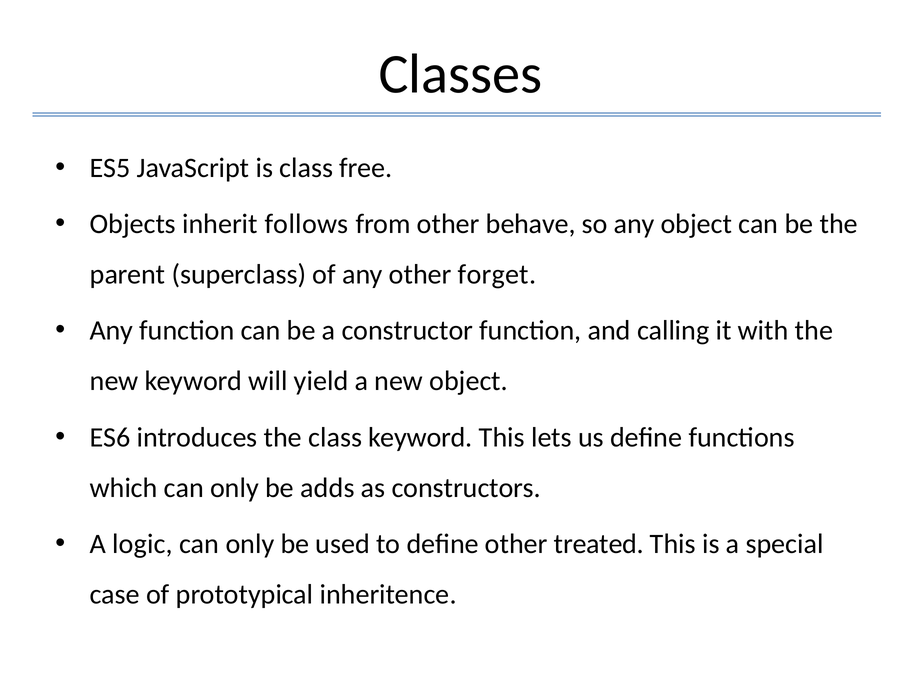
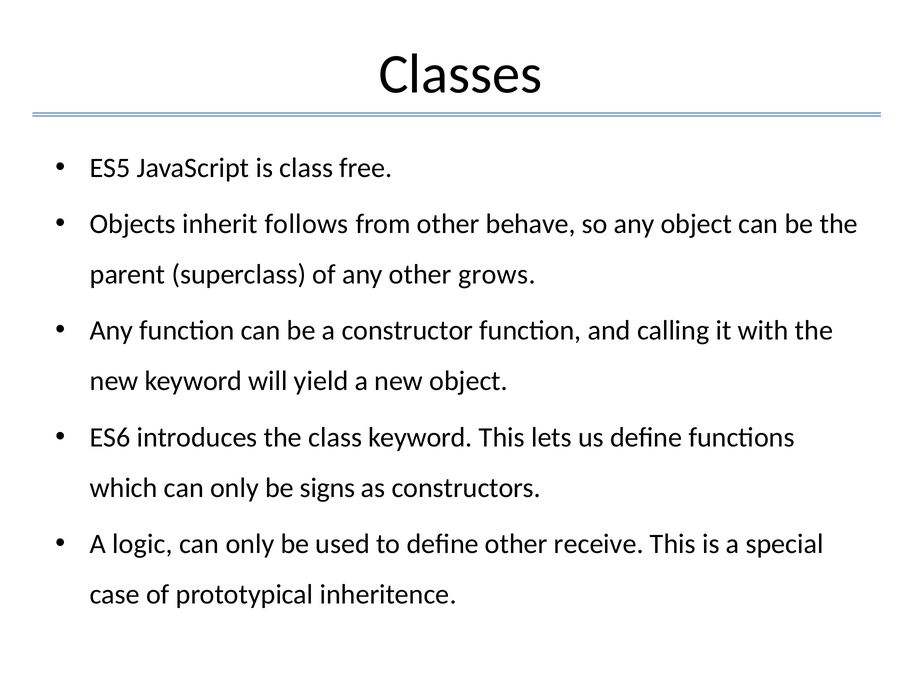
forget: forget -> grows
adds: adds -> signs
treated: treated -> receive
